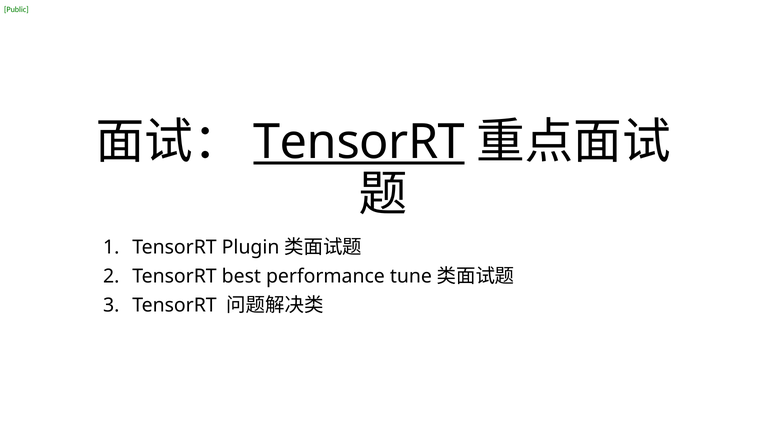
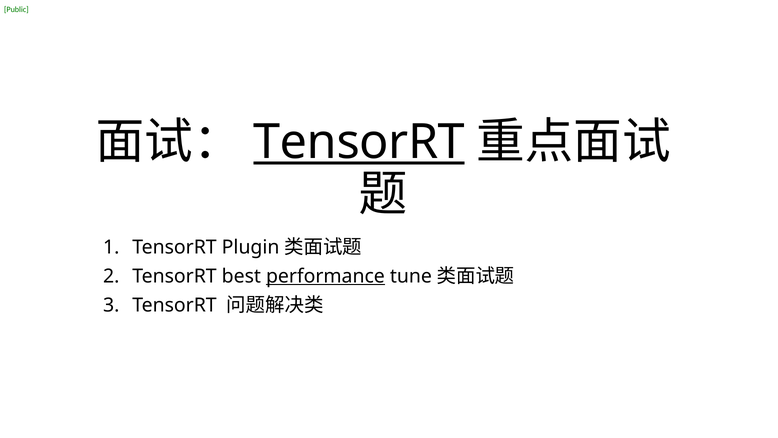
performance underline: none -> present
